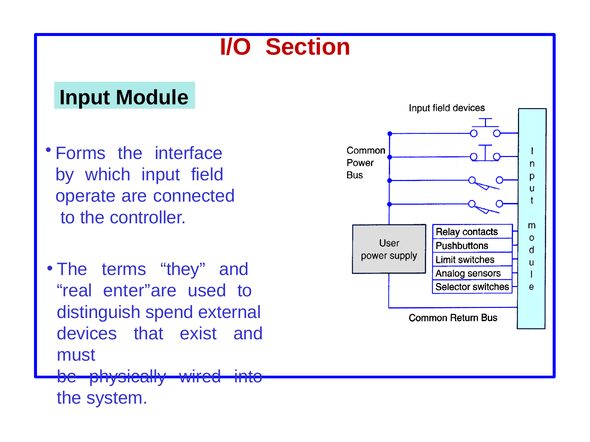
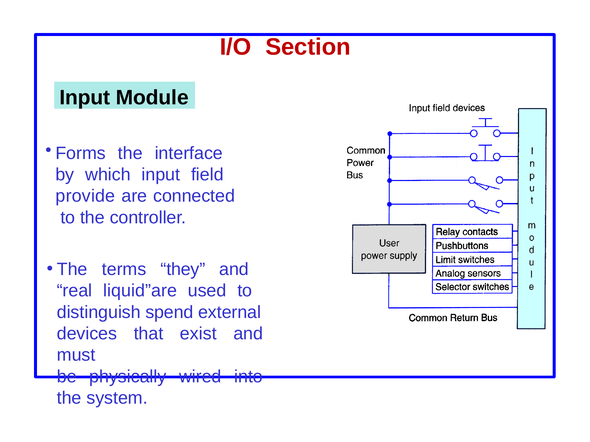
operate: operate -> provide
enter”are: enter”are -> liquid”are
